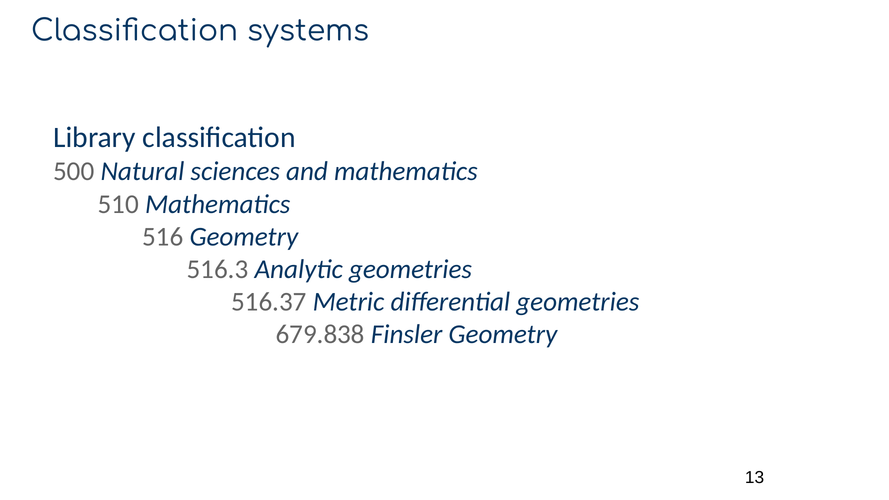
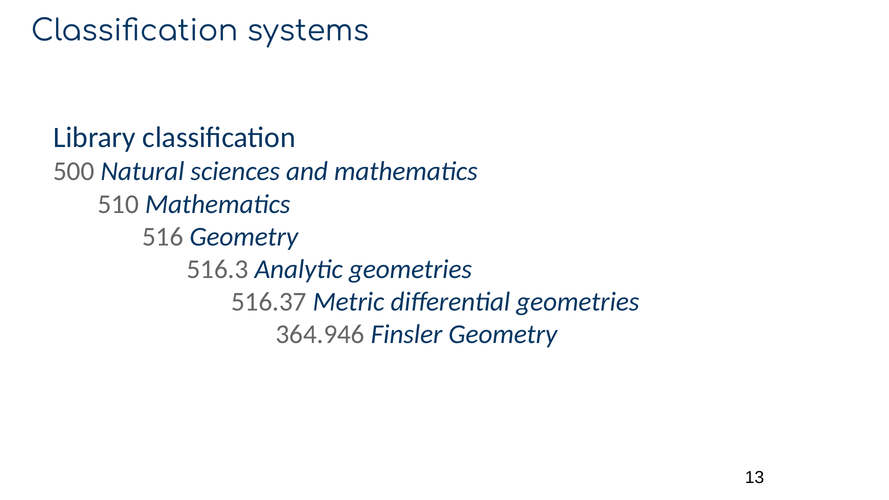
679.838: 679.838 -> 364.946
